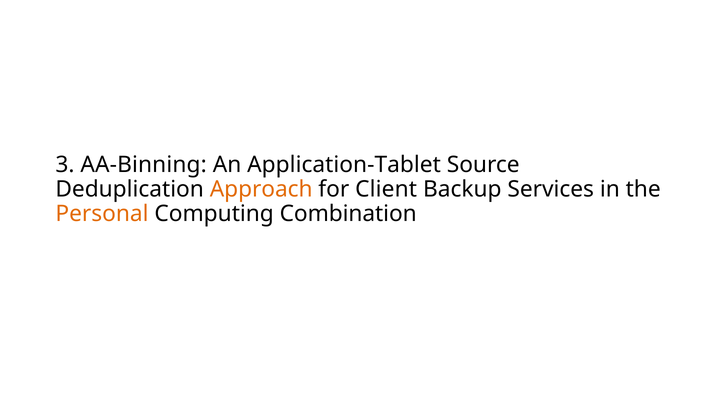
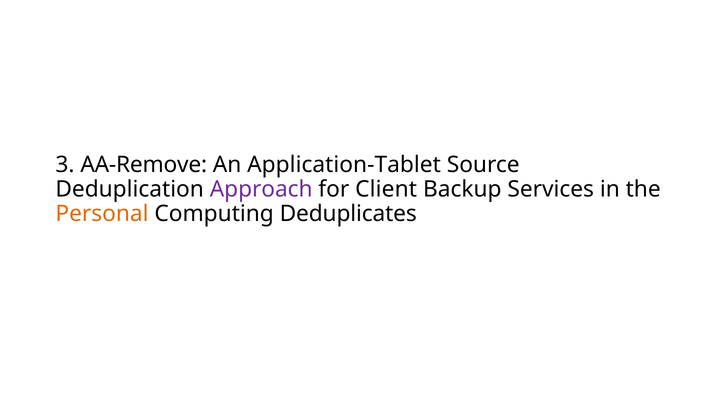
AA-Binning: AA-Binning -> AA-Remove
Approach colour: orange -> purple
Combination: Combination -> Deduplicates
